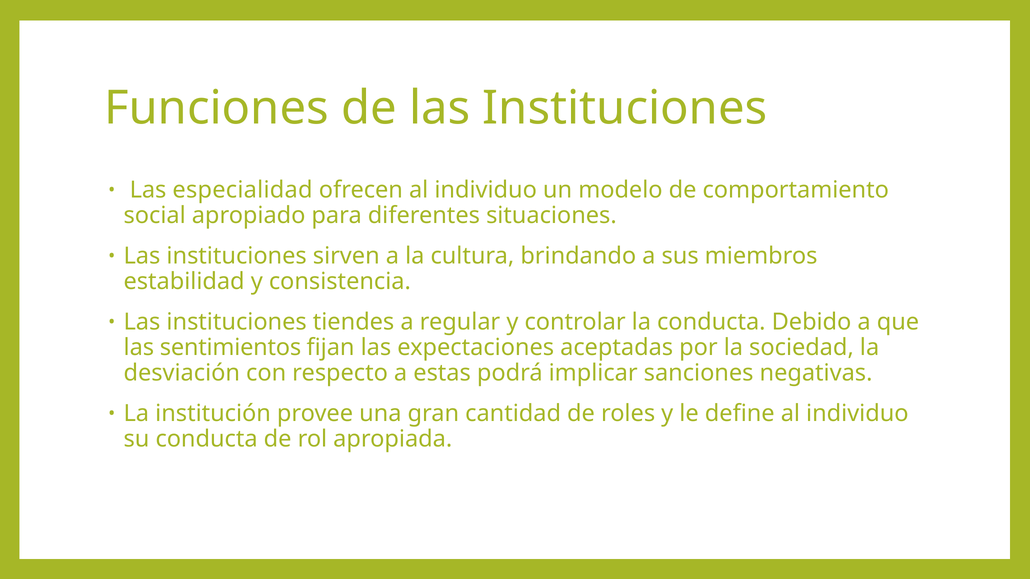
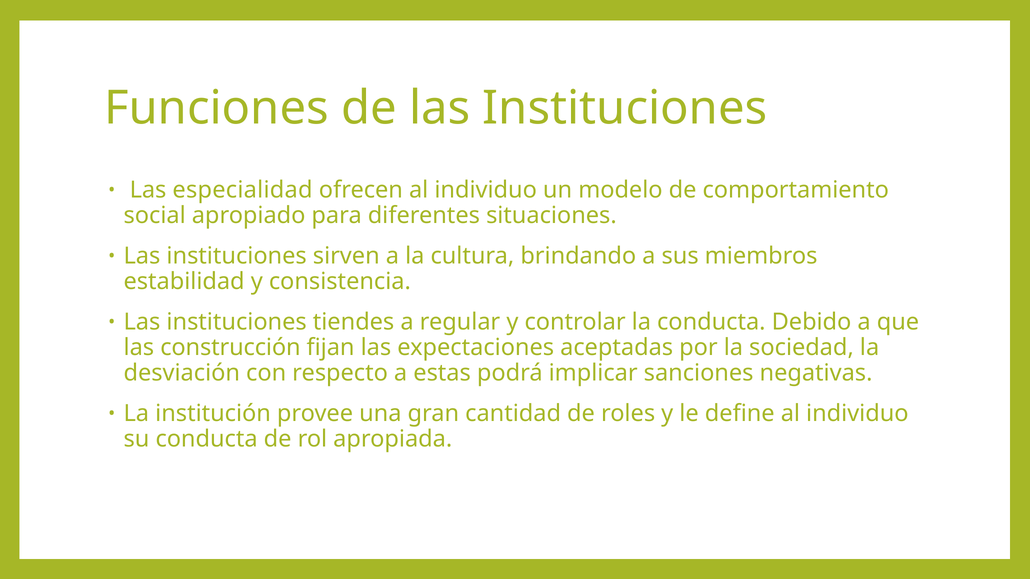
sentimientos: sentimientos -> construcción
